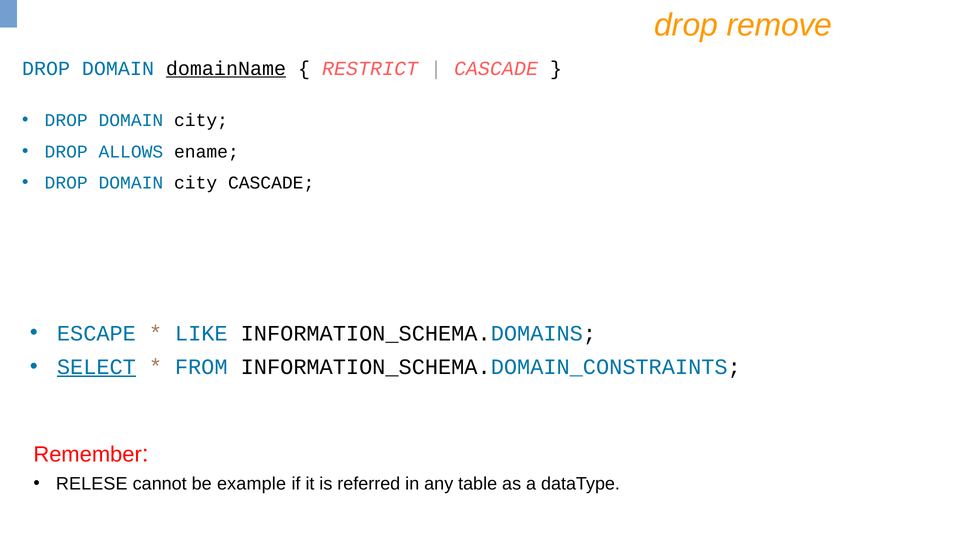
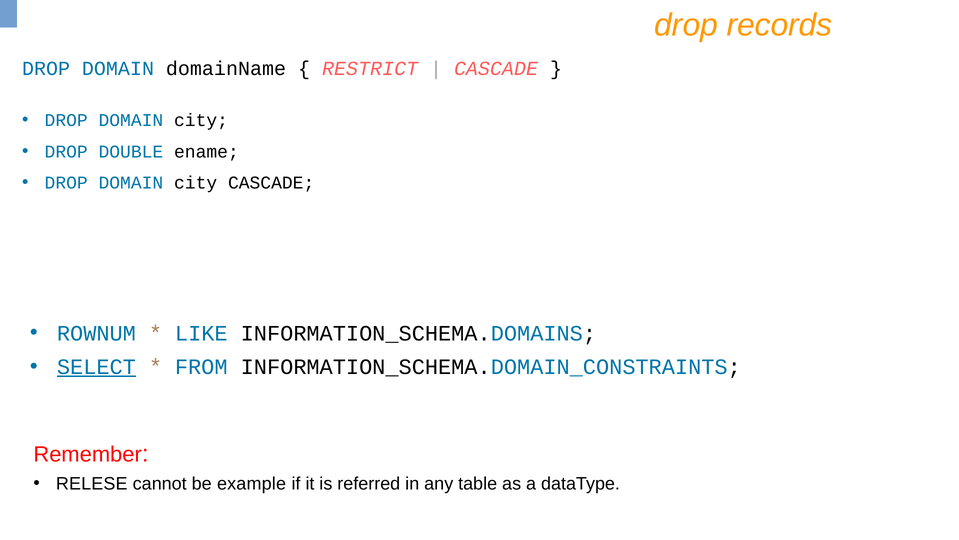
remove: remove -> records
domainName underline: present -> none
ALLOWS: ALLOWS -> DOUBLE
ESCAPE: ESCAPE -> ROWNUM
